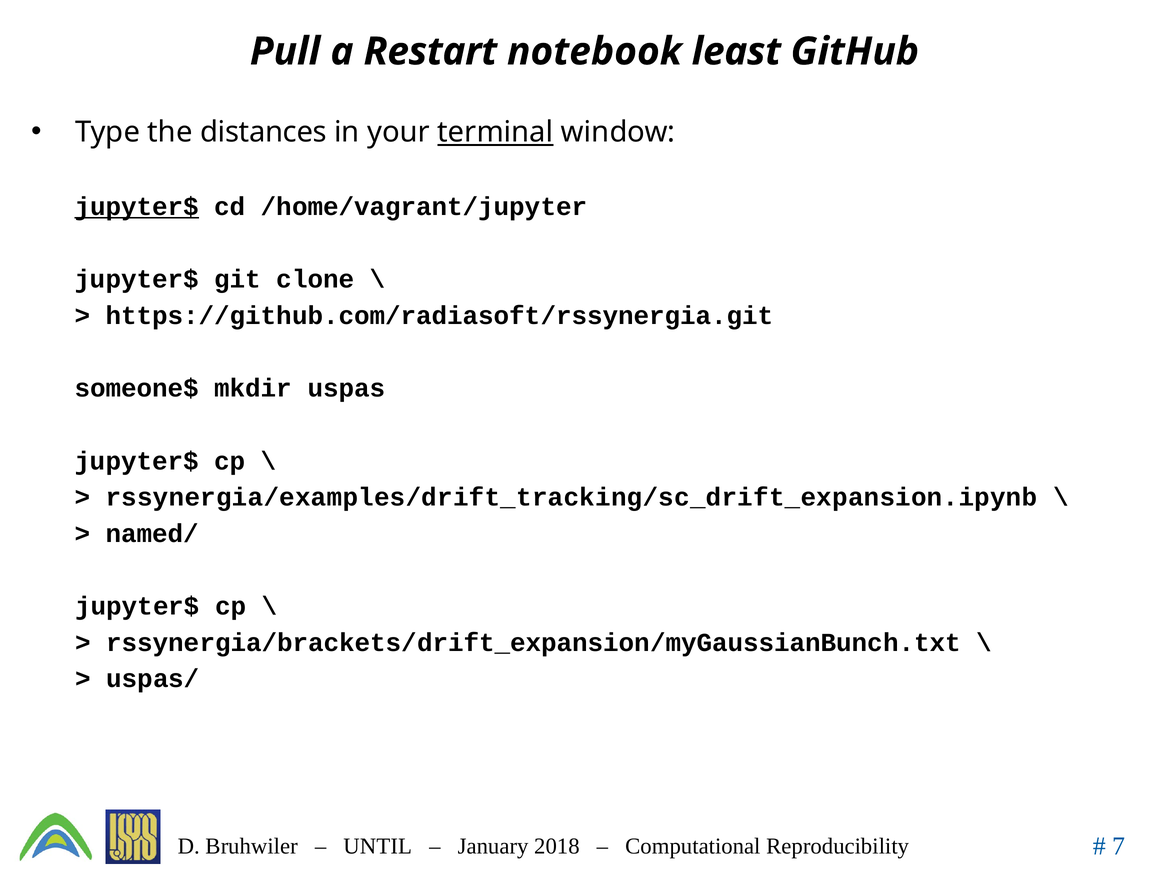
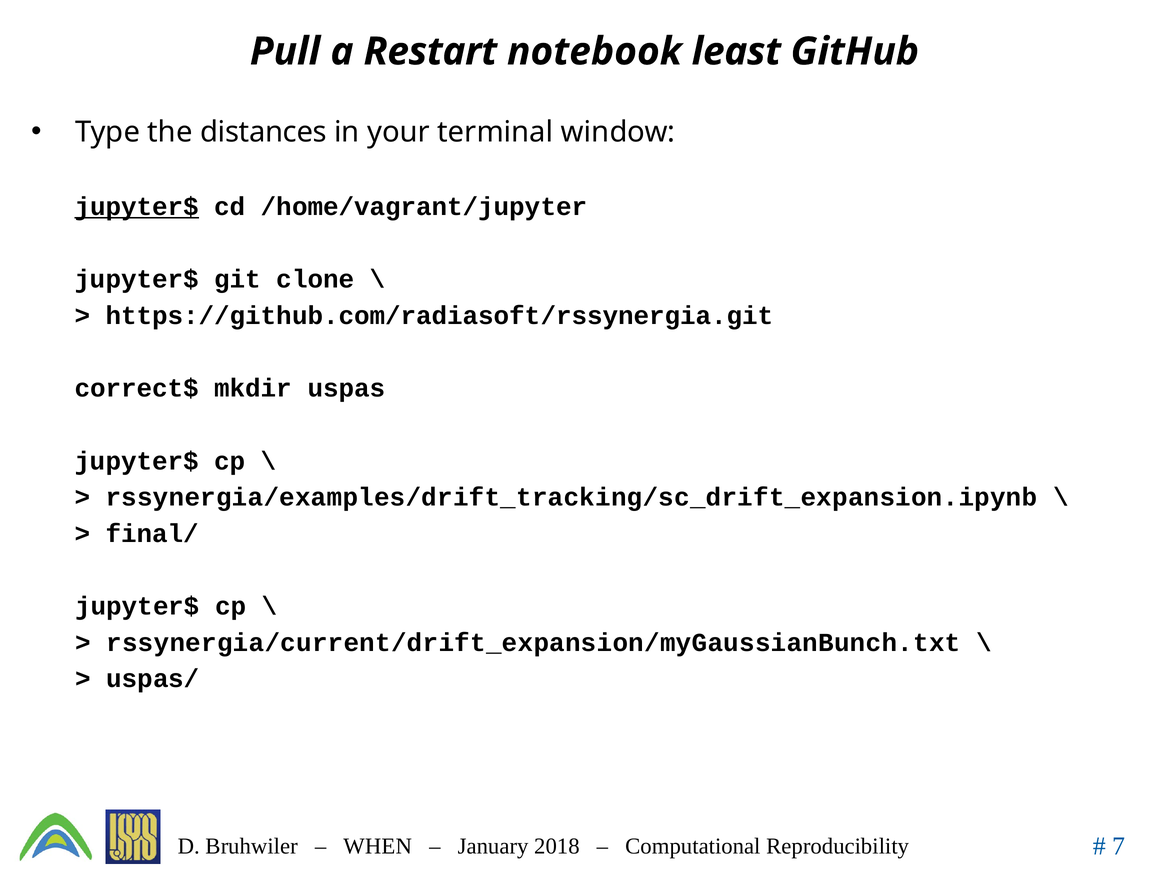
terminal underline: present -> none
someone$: someone$ -> correct$
named/: named/ -> final/
rssynergia/brackets/drift_expansion/myGaussianBunch.txt: rssynergia/brackets/drift_expansion/myGaussianBunch.txt -> rssynergia/current/drift_expansion/myGaussianBunch.txt
UNTIL: UNTIL -> WHEN
